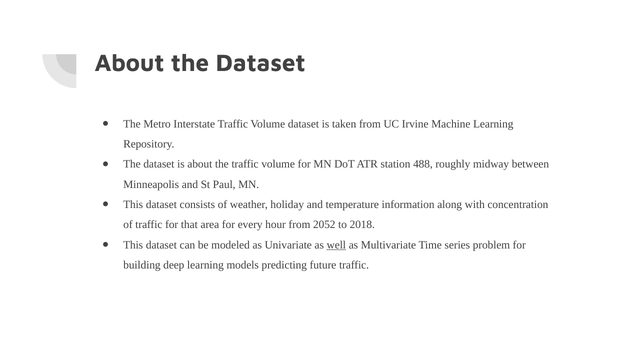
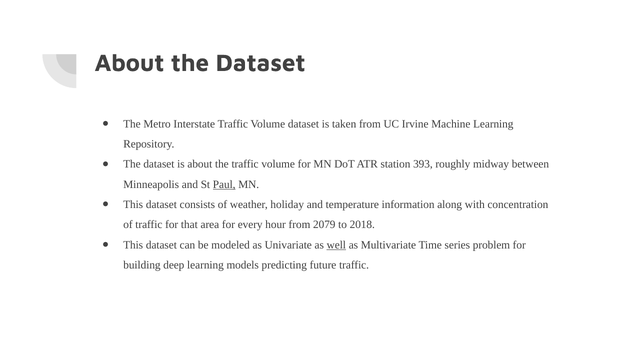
488: 488 -> 393
Paul underline: none -> present
2052: 2052 -> 2079
